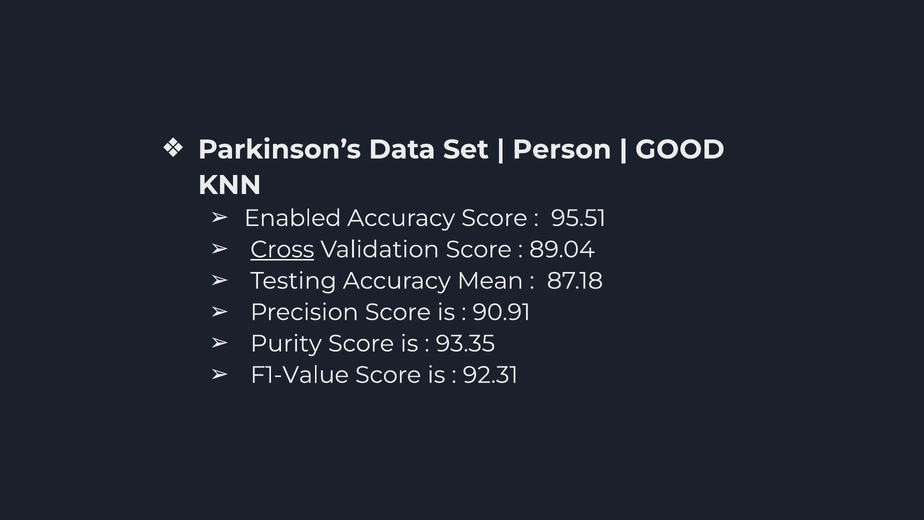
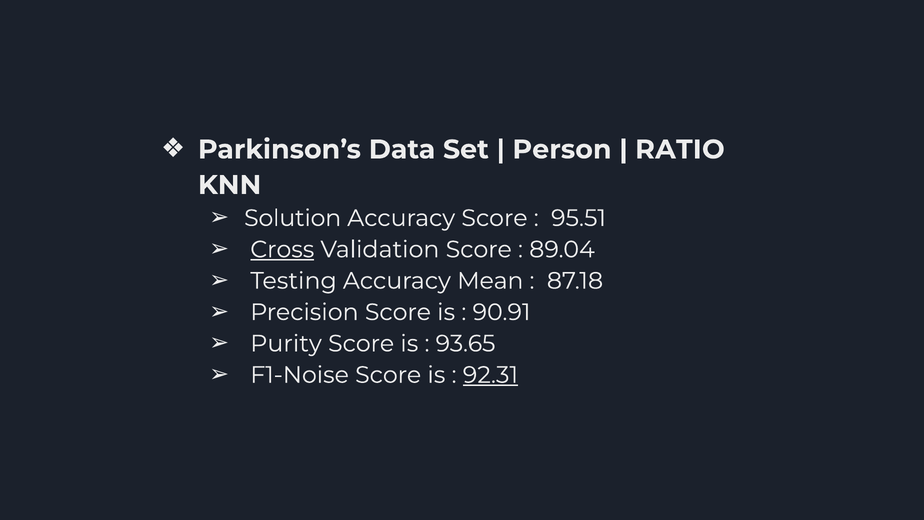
GOOD: GOOD -> RATIO
Enabled: Enabled -> Solution
93.35: 93.35 -> 93.65
F1-Value: F1-Value -> F1-Noise
92.31 underline: none -> present
